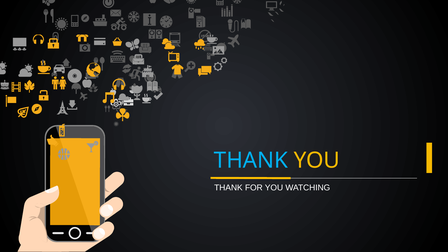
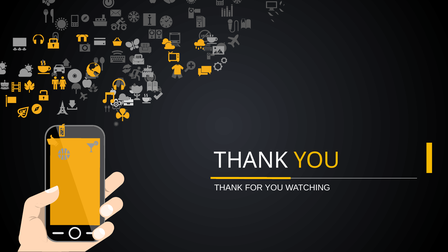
THANK at (251, 160) colour: light blue -> white
